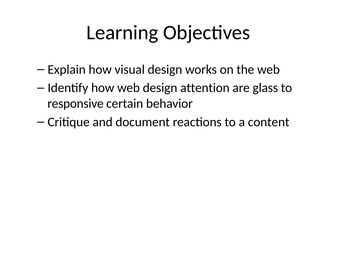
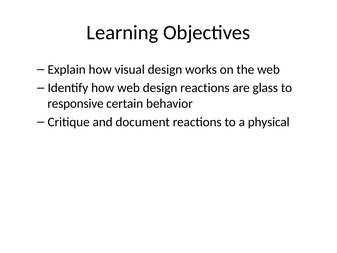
design attention: attention -> reactions
content: content -> physical
